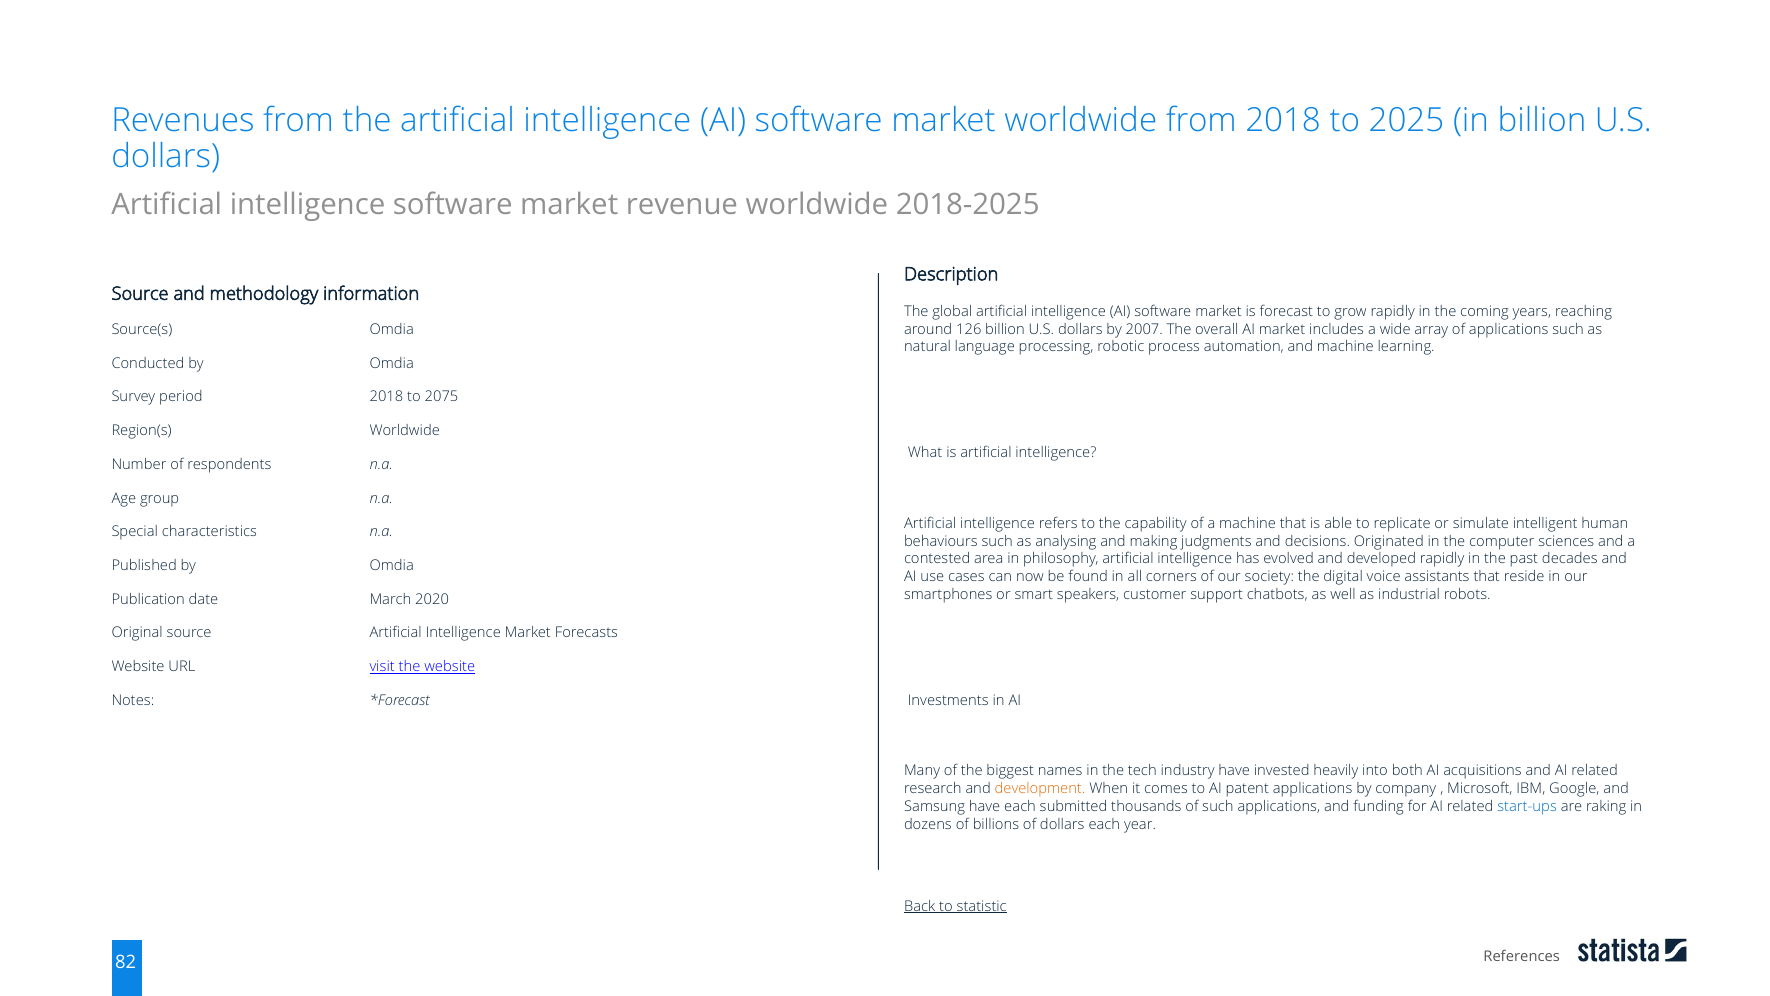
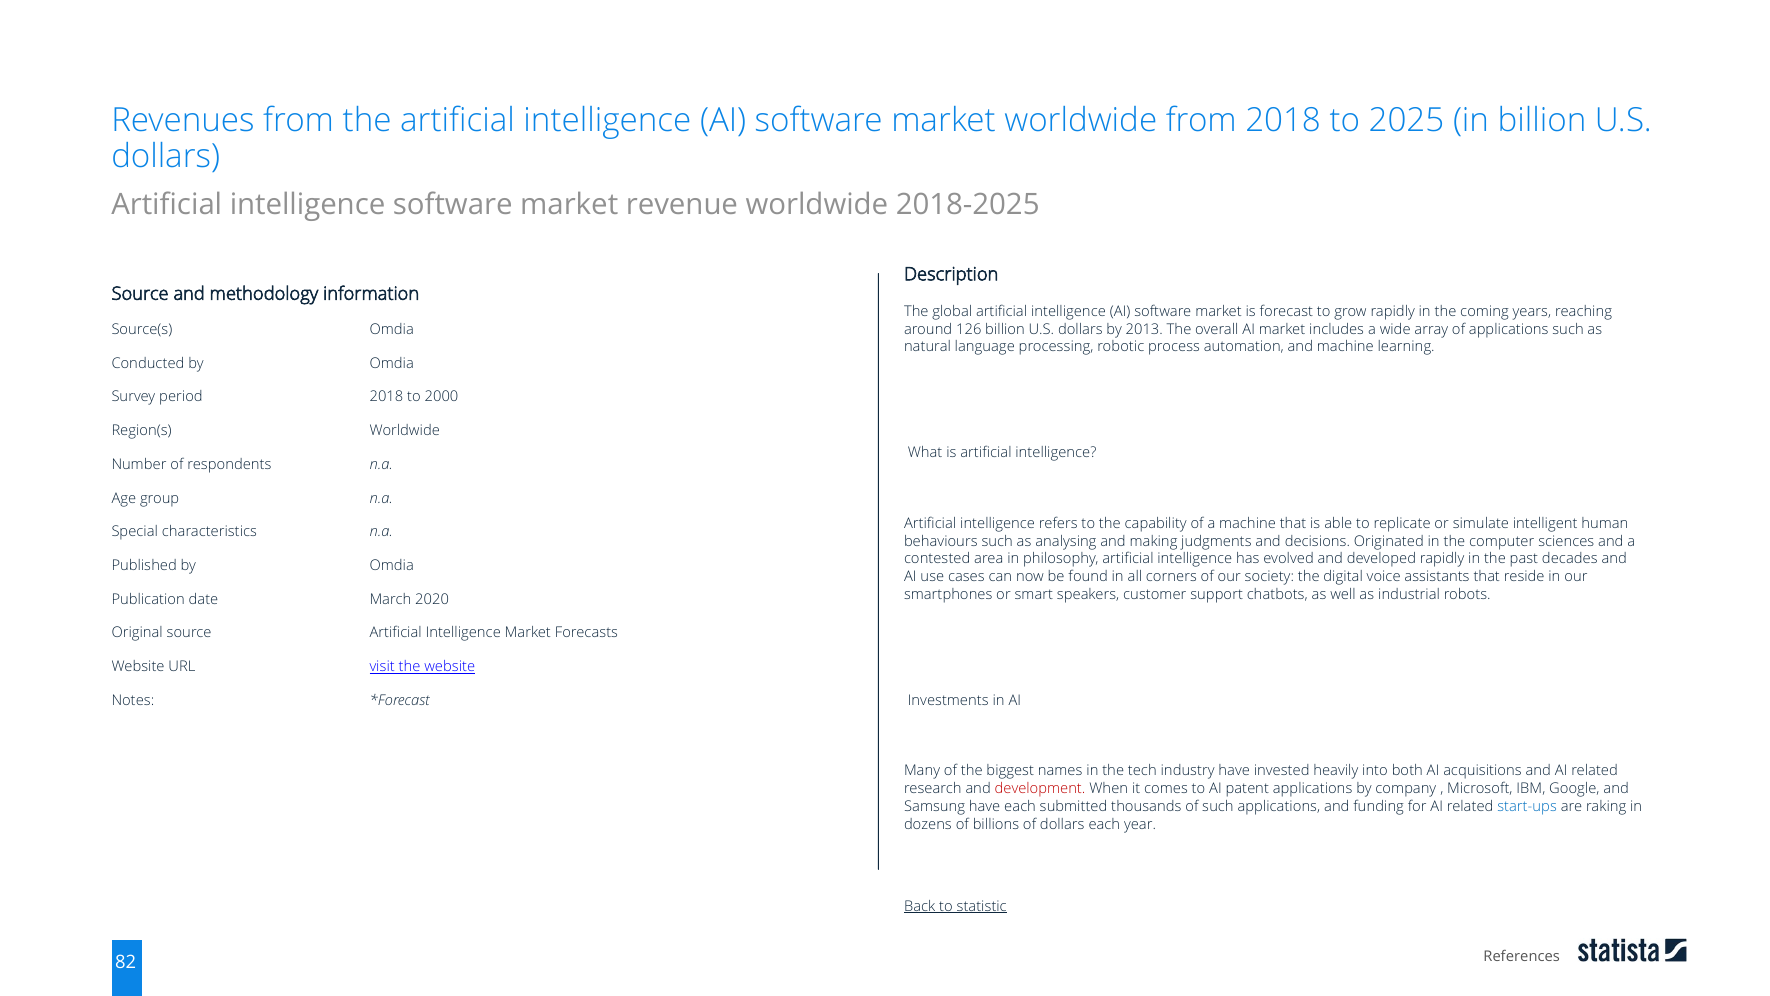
2007: 2007 -> 2013
2075: 2075 -> 2000
development colour: orange -> red
